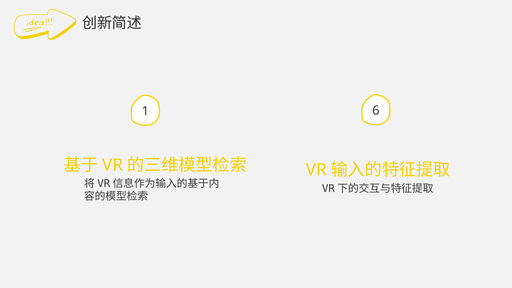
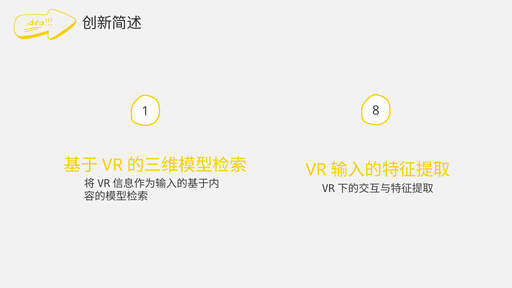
6: 6 -> 8
